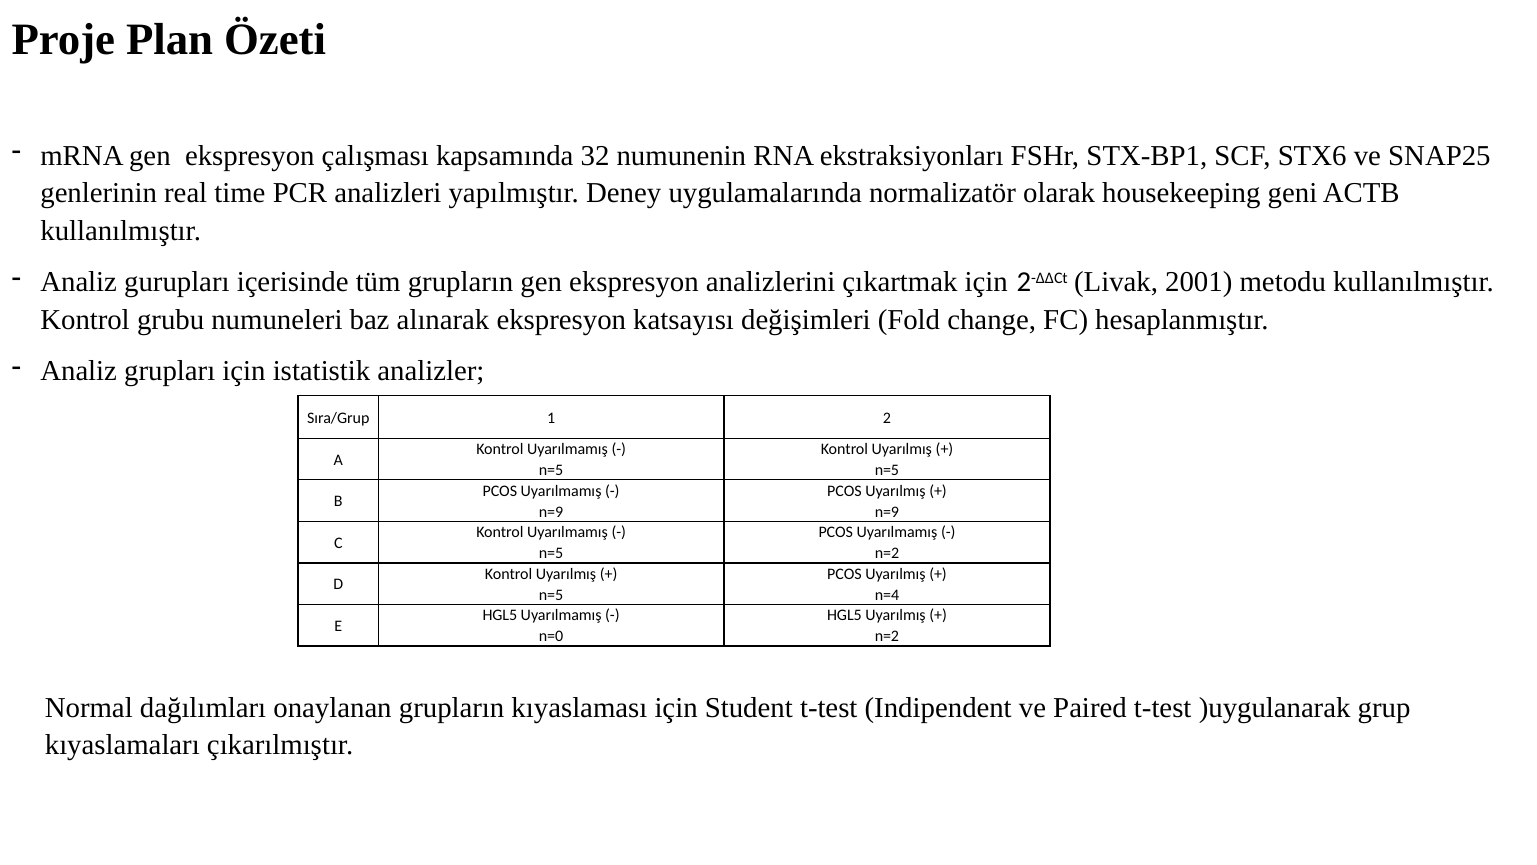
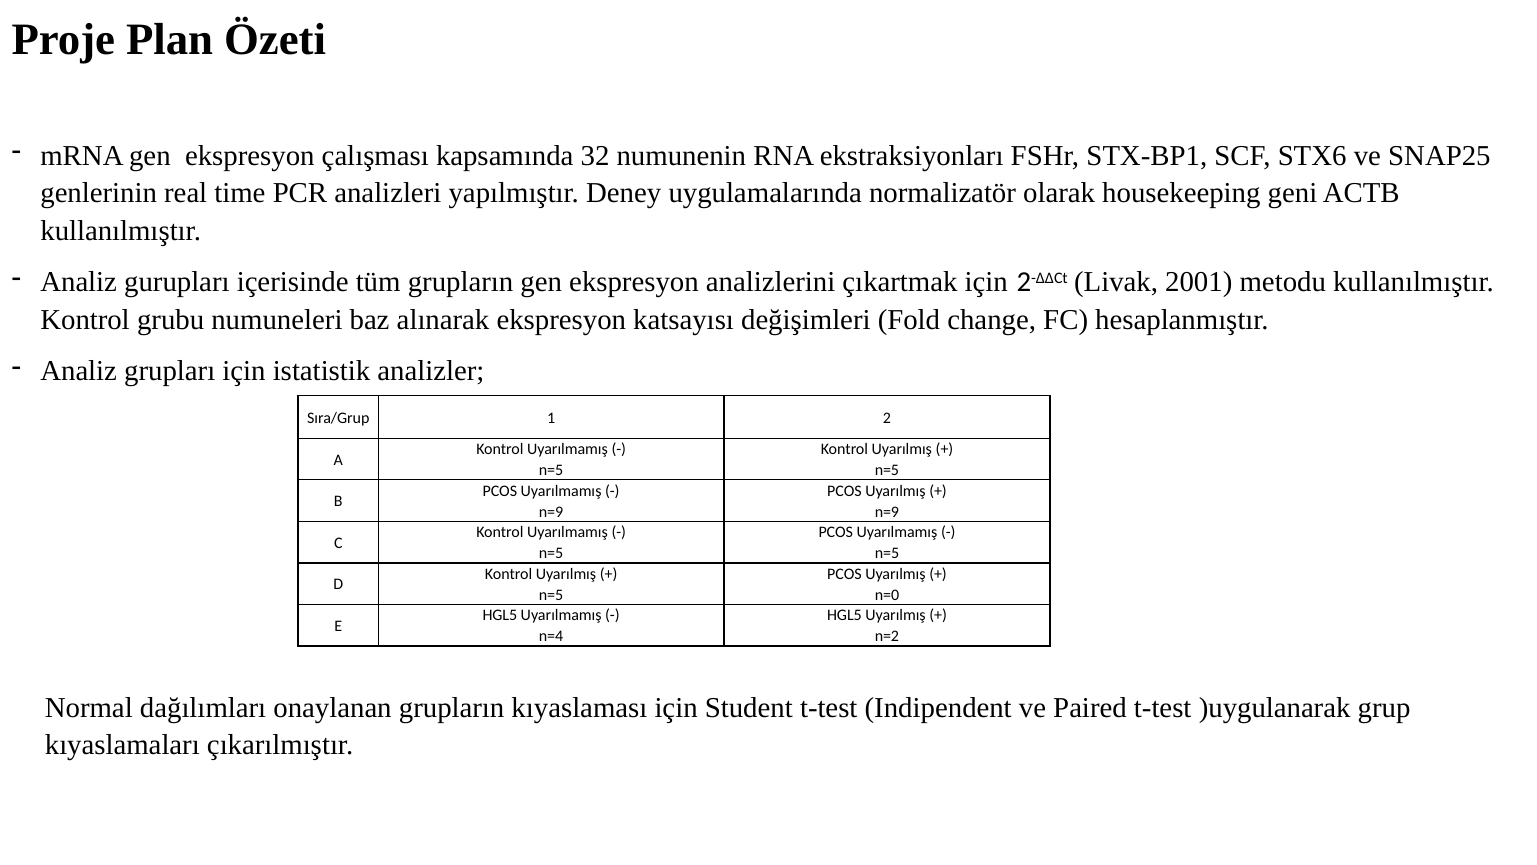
n=2 at (887, 553): n=2 -> n=5
n=4: n=4 -> n=0
n=0: n=0 -> n=4
